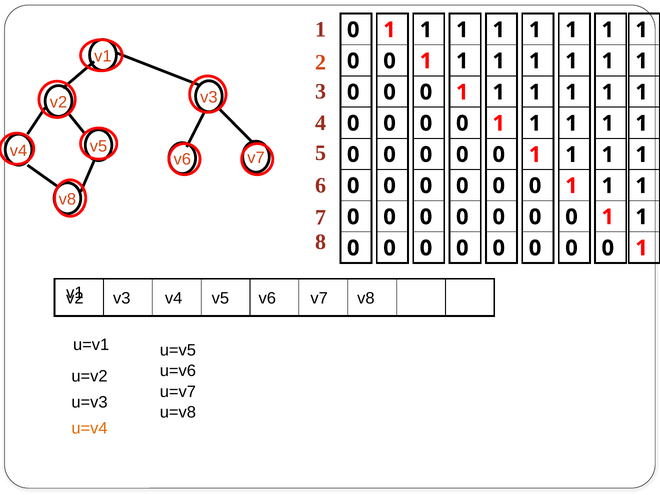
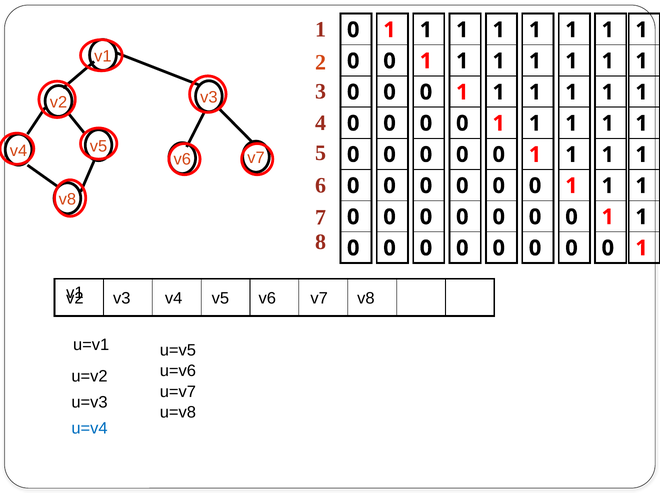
u=v4 colour: orange -> blue
